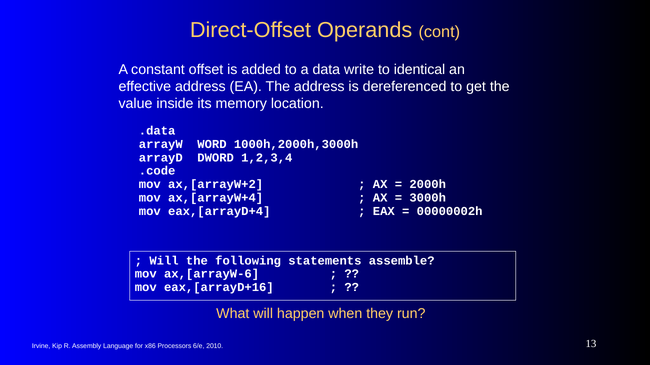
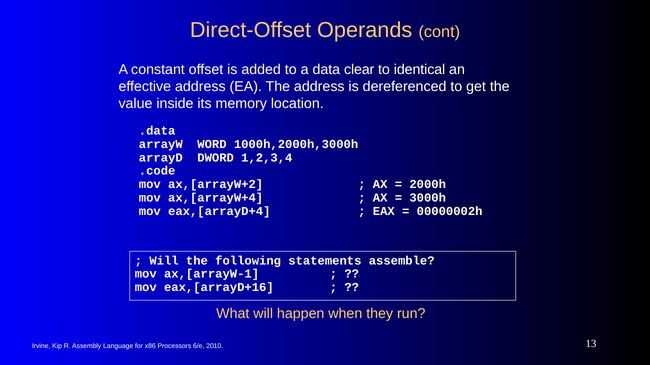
write: write -> clear
ax,[arrayW-6: ax,[arrayW-6 -> ax,[arrayW-1
